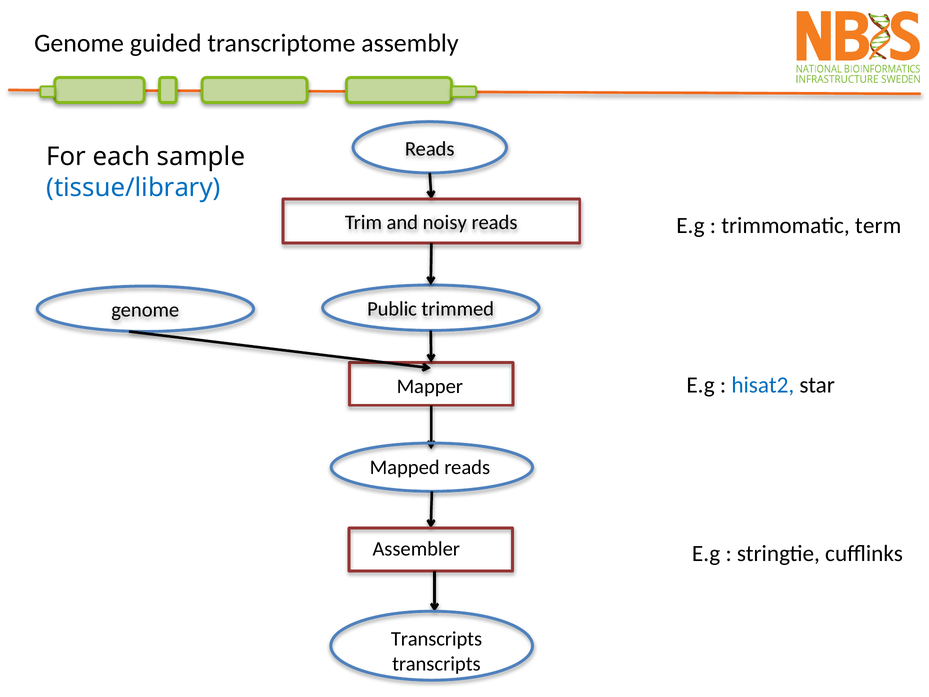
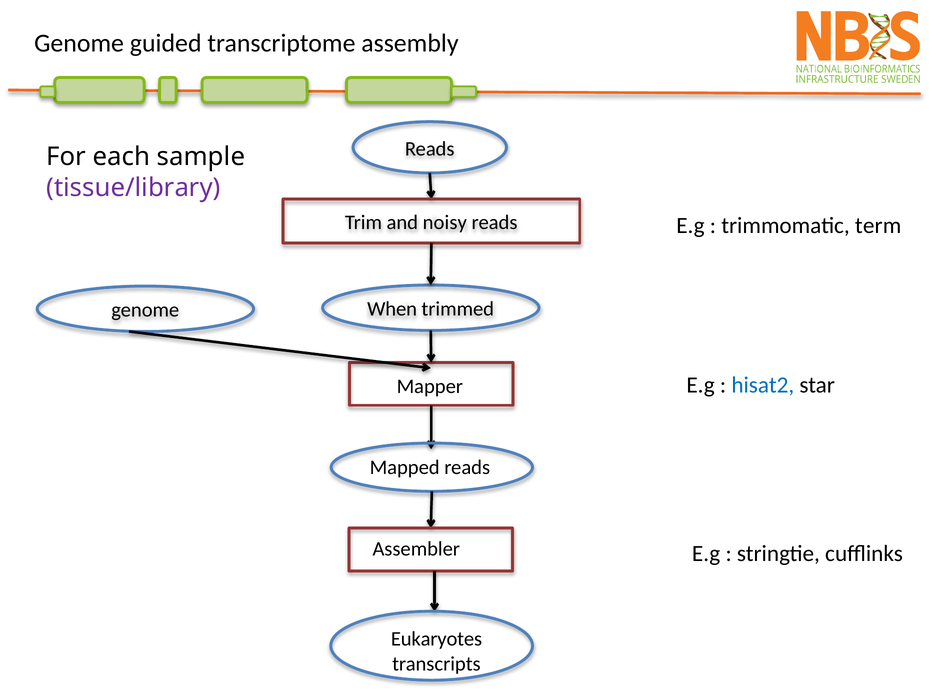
tissue/library colour: blue -> purple
Public: Public -> When
Transcripts at (436, 639): Transcripts -> Eukaryotes
